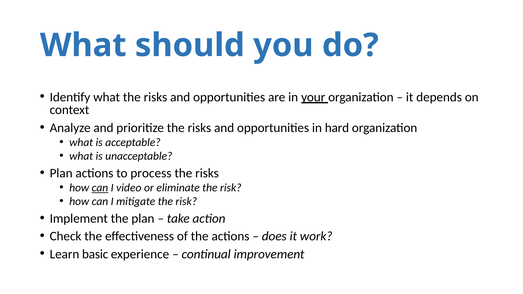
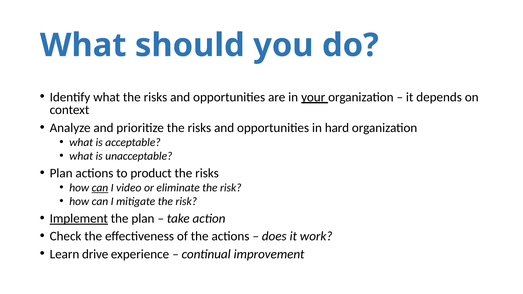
process: process -> product
Implement underline: none -> present
basic: basic -> drive
